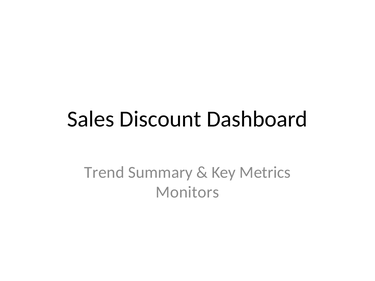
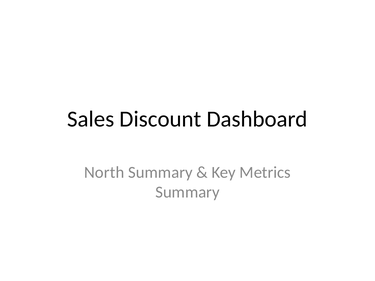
Trend: Trend -> North
Monitors at (187, 192): Monitors -> Summary
